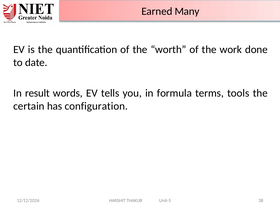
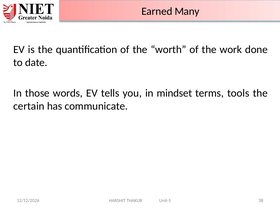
result: result -> those
formula: formula -> mindset
configuration: configuration -> communicate
